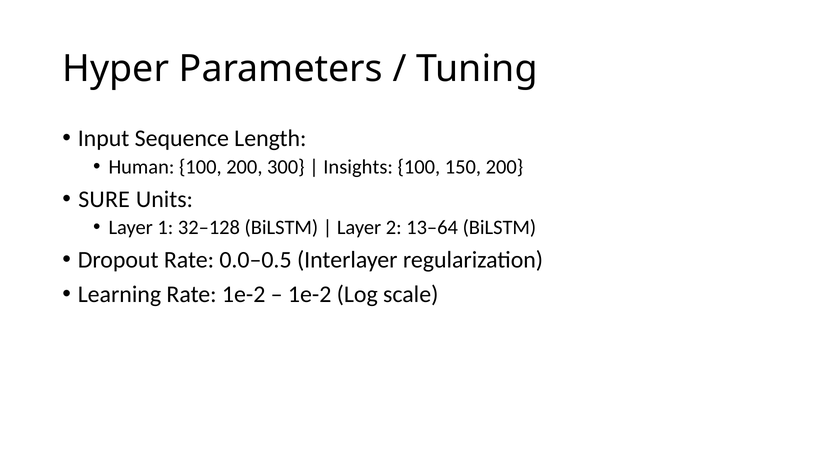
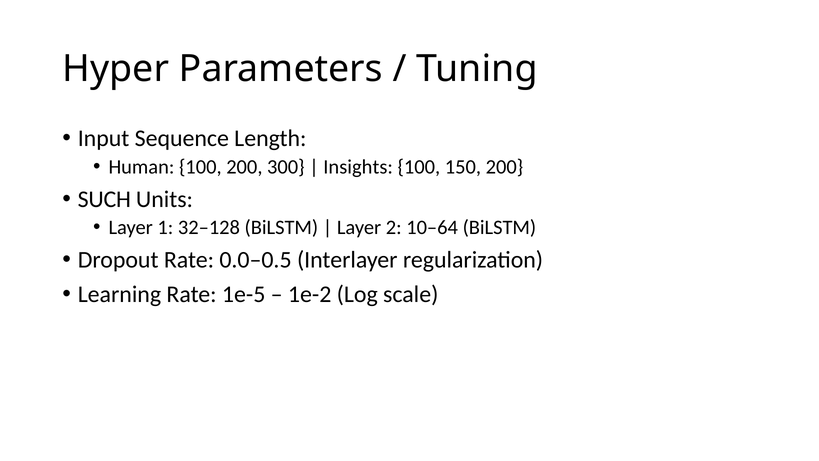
SURE: SURE -> SUCH
13–64: 13–64 -> 10–64
Rate 1e-2: 1e-2 -> 1e-5
